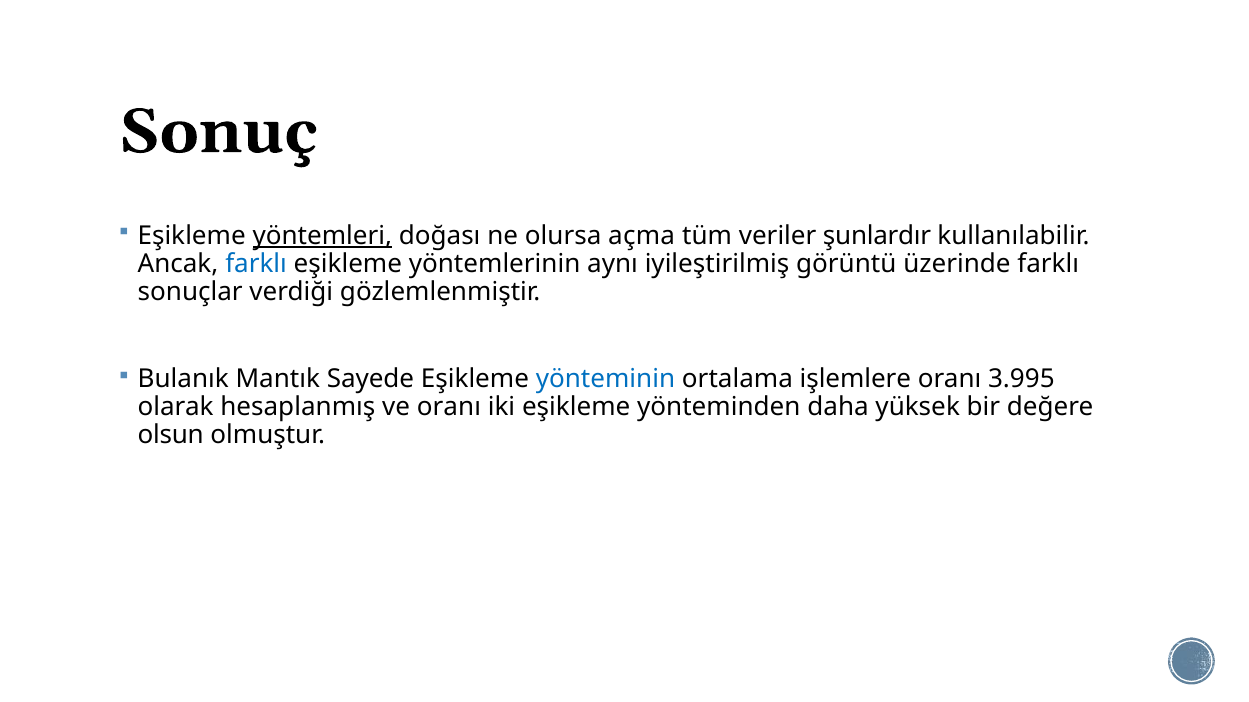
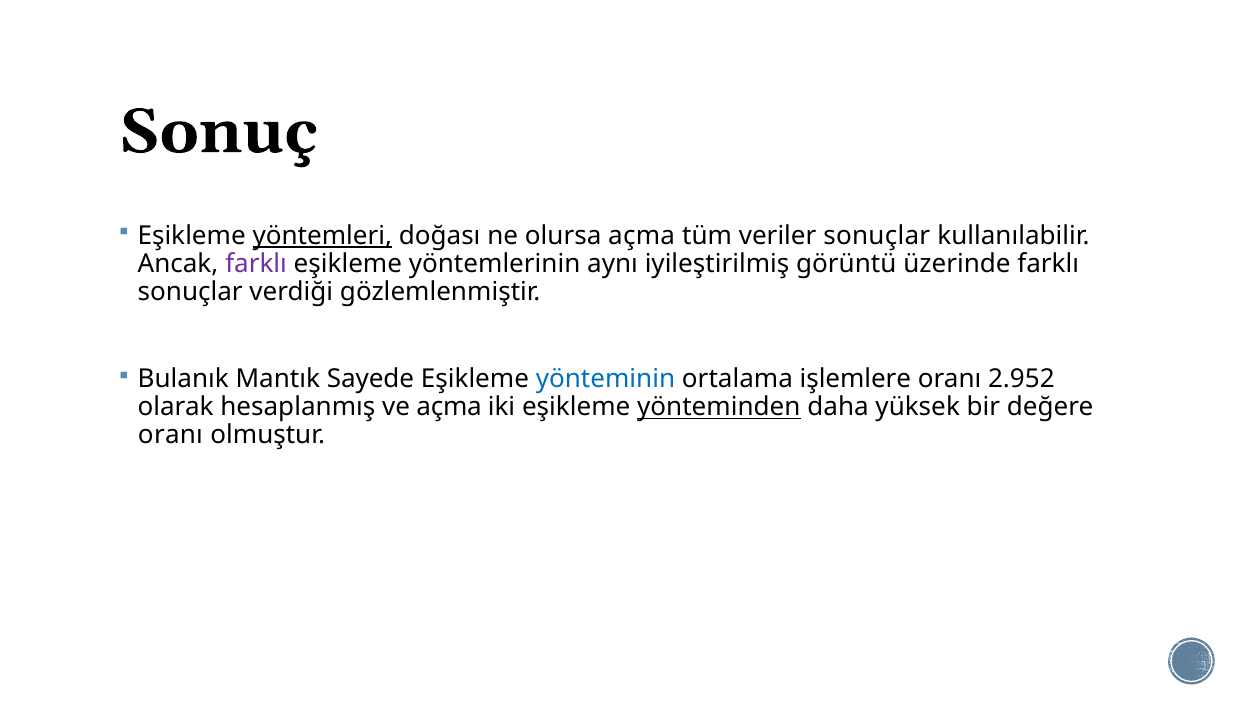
veriler şunlardır: şunlardır -> sonuçlar
farklı at (256, 264) colour: blue -> purple
3.995: 3.995 -> 2.952
ve oranı: oranı -> açma
yönteminden underline: none -> present
olsun at (171, 436): olsun -> oranı
